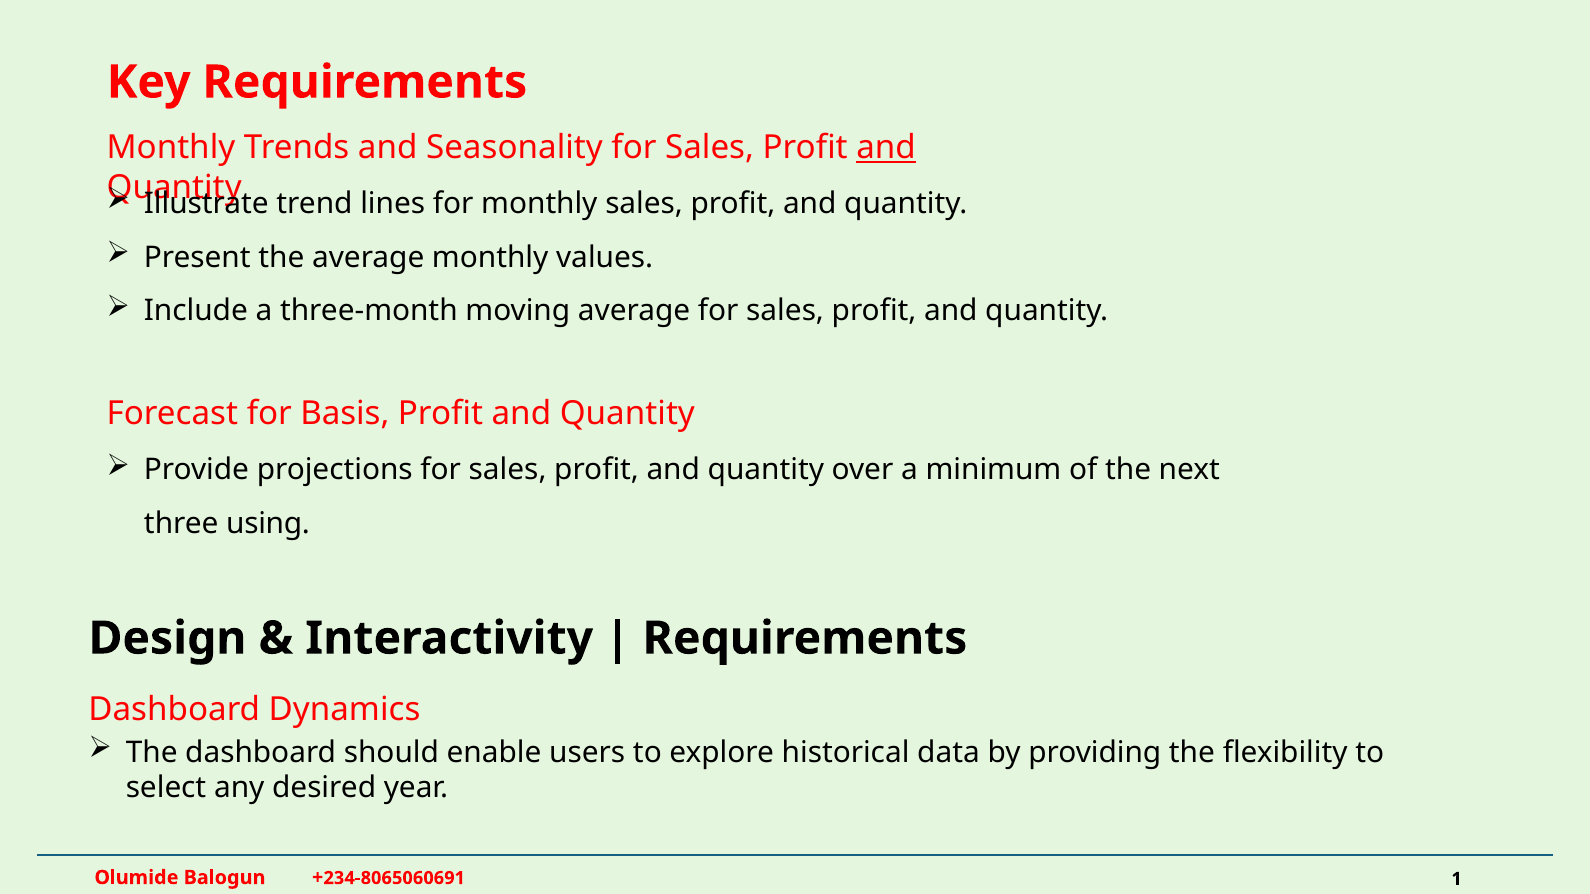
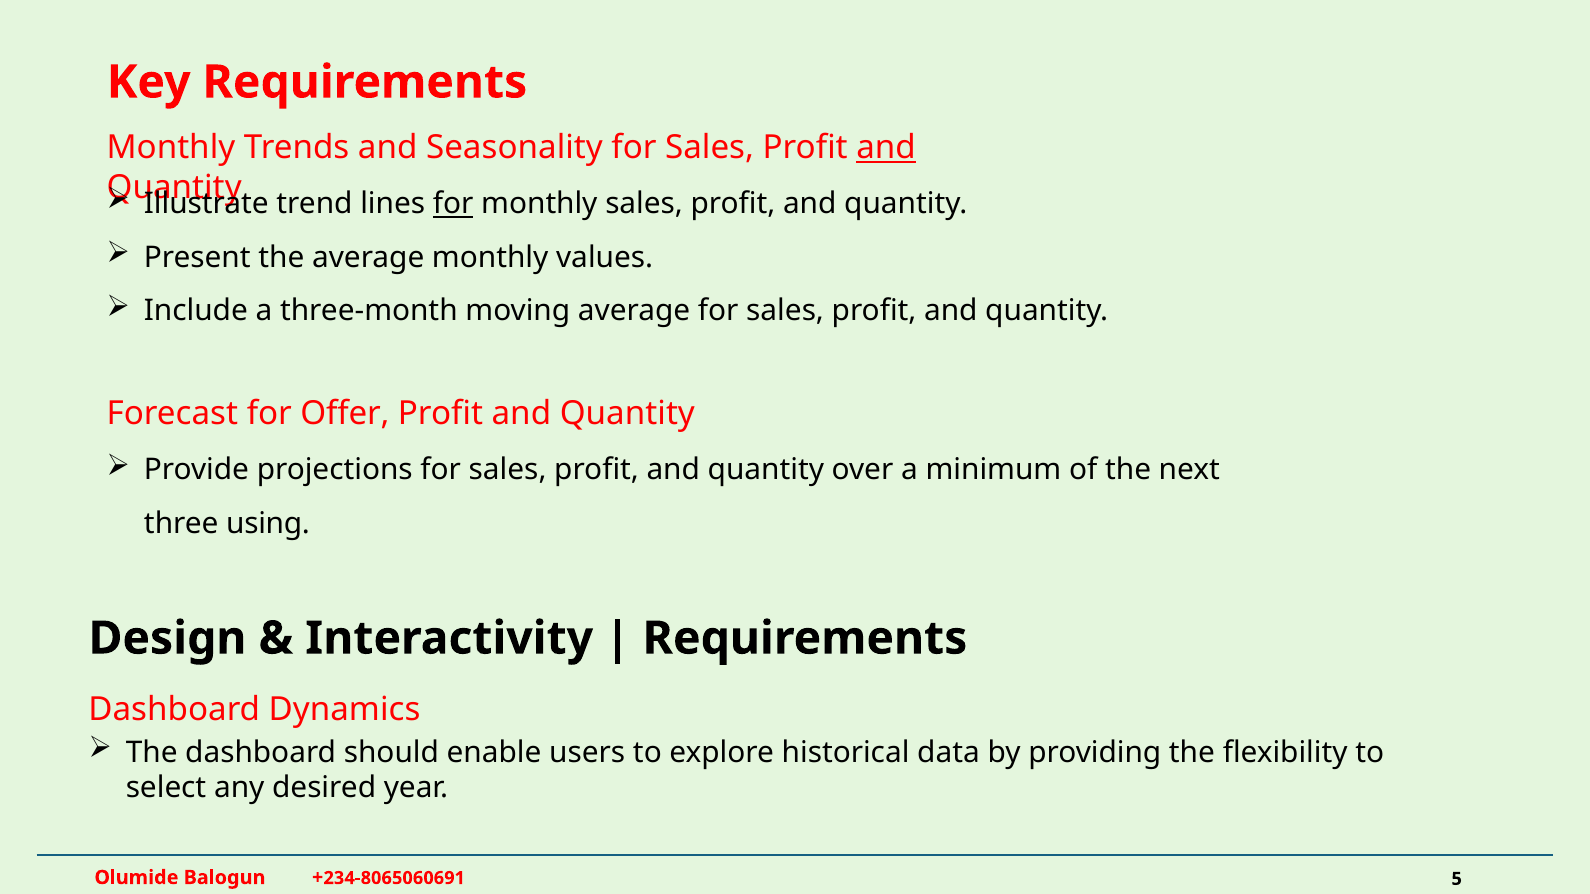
for at (453, 204) underline: none -> present
Basis: Basis -> Offer
1: 1 -> 5
